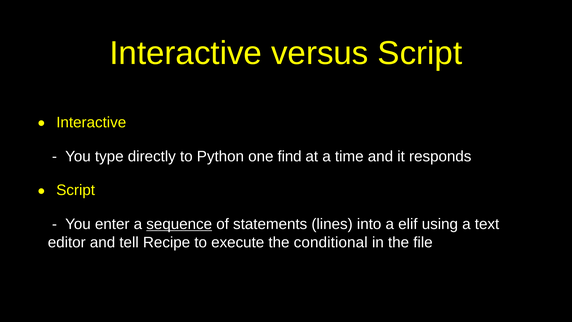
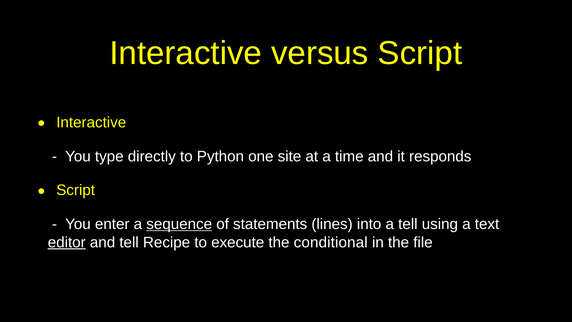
find: find -> site
a elif: elif -> tell
editor underline: none -> present
